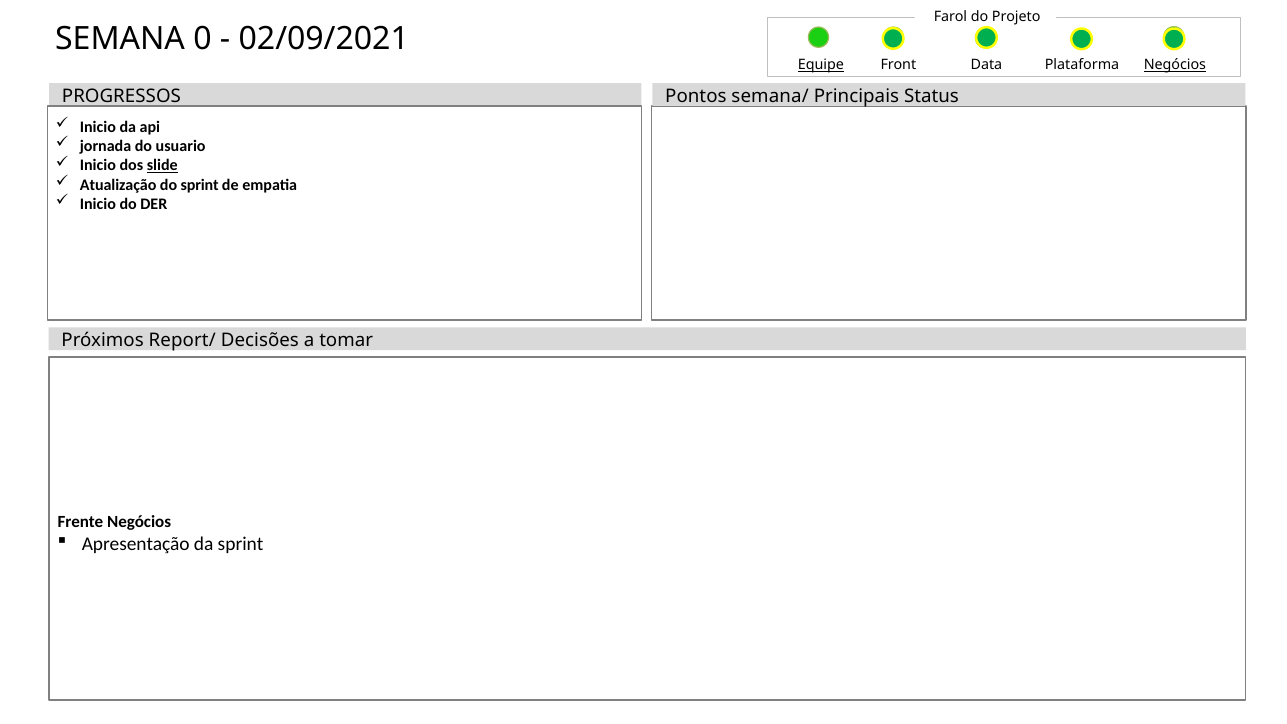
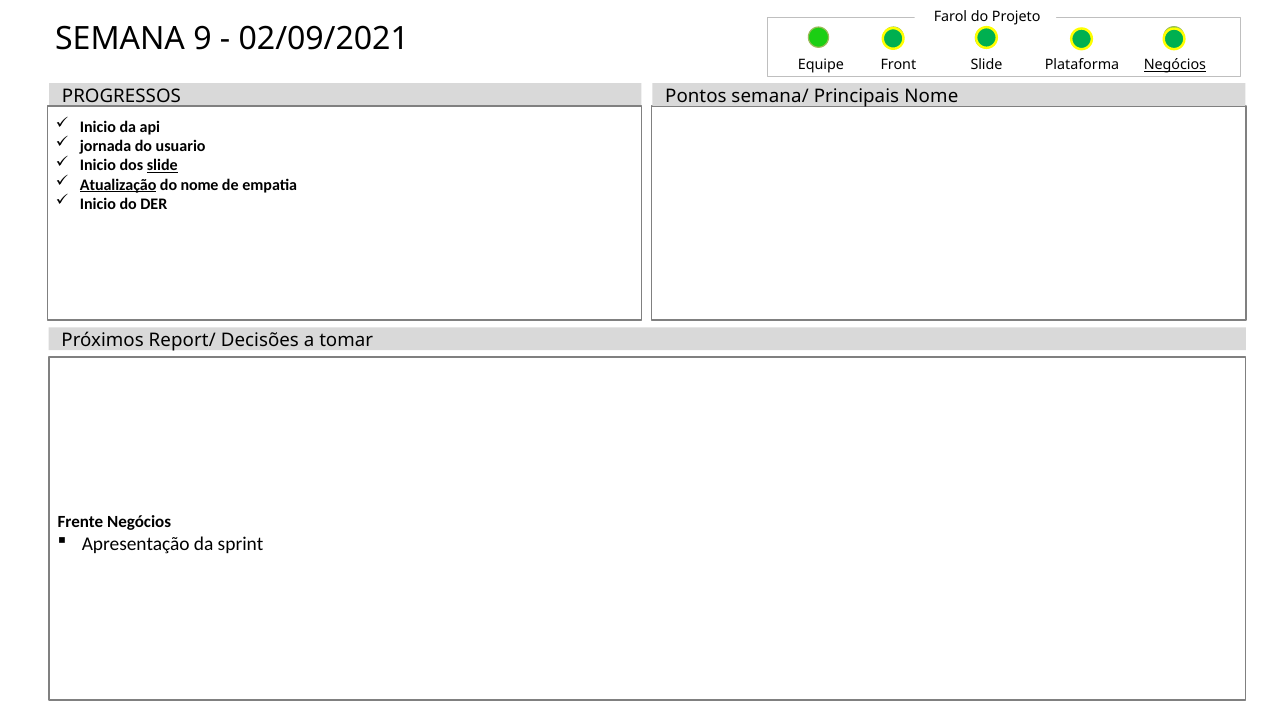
0: 0 -> 9
Equipe underline: present -> none
Data at (986, 65): Data -> Slide
Principais Status: Status -> Nome
Atualização underline: none -> present
do sprint: sprint -> nome
